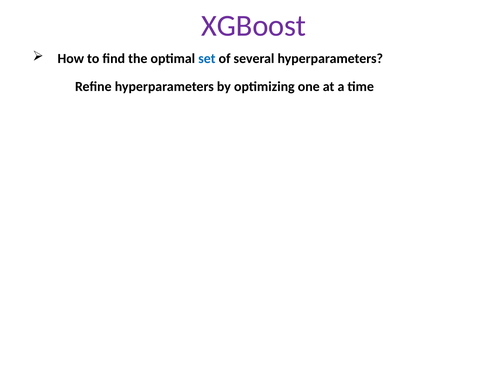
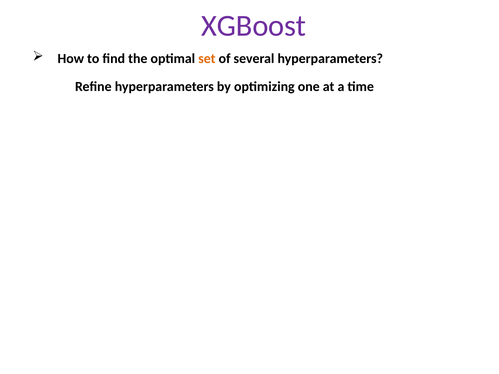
set colour: blue -> orange
